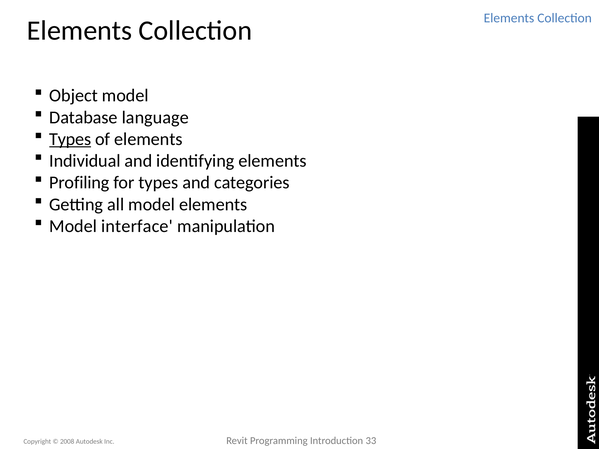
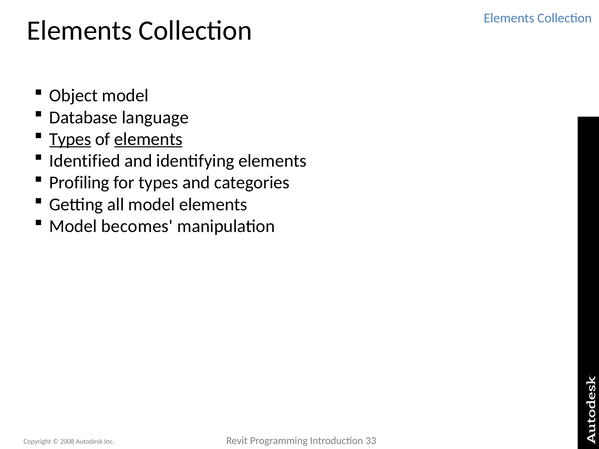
elements at (148, 139) underline: none -> present
Individual: Individual -> Identified
interface: interface -> becomes
